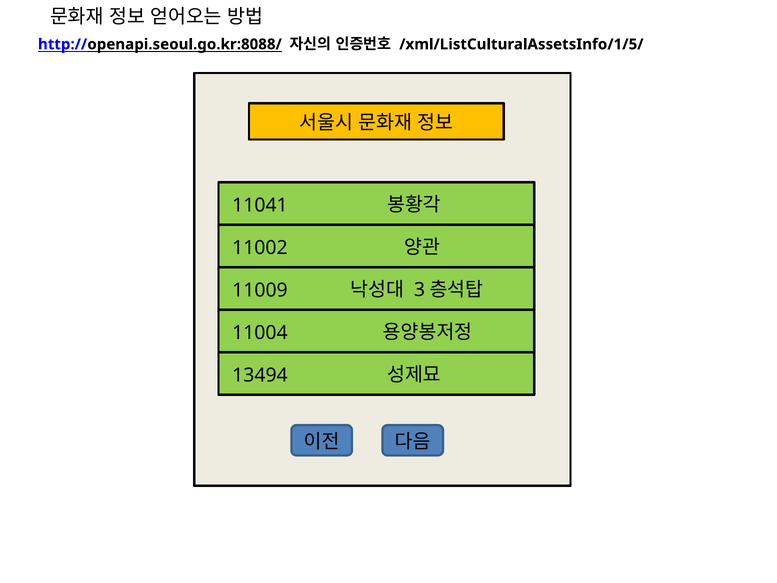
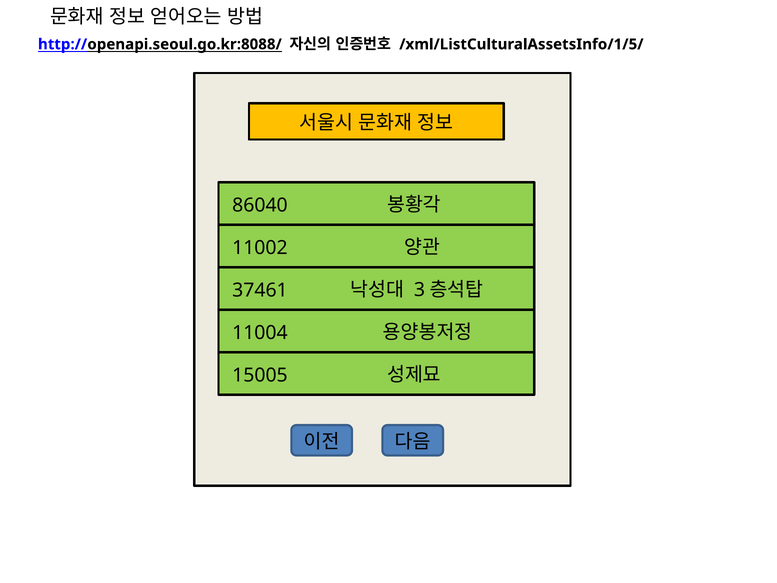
11041: 11041 -> 86040
11009: 11009 -> 37461
13494: 13494 -> 15005
